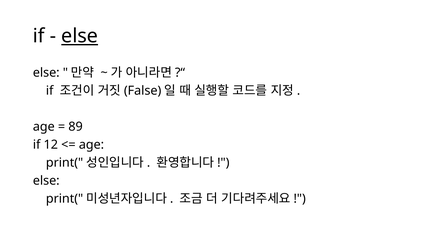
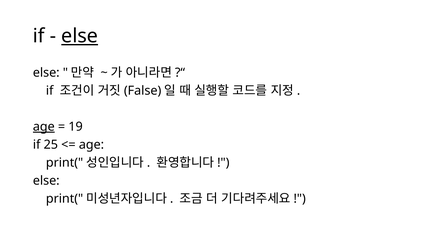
age at (44, 127) underline: none -> present
89: 89 -> 19
12: 12 -> 25
